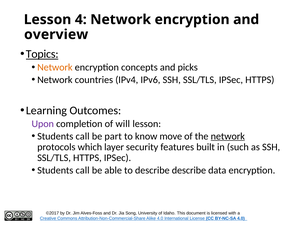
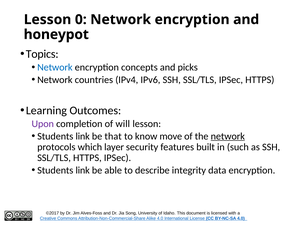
4: 4 -> 0
overview: overview -> honeypot
Topics underline: present -> none
Network at (55, 68) colour: orange -> blue
call at (83, 137): call -> link
part: part -> that
call at (83, 171): call -> link
describe describe: describe -> integrity
